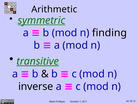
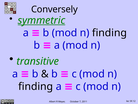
Arithmetic: Arithmetic -> Conversely
transitive underline: present -> none
inverse at (36, 86): inverse -> finding
